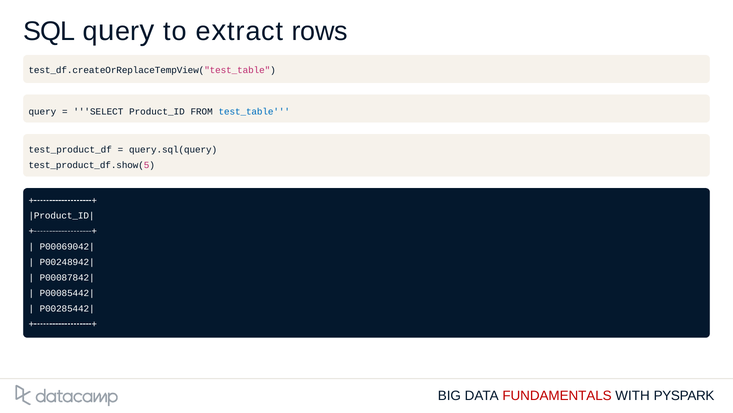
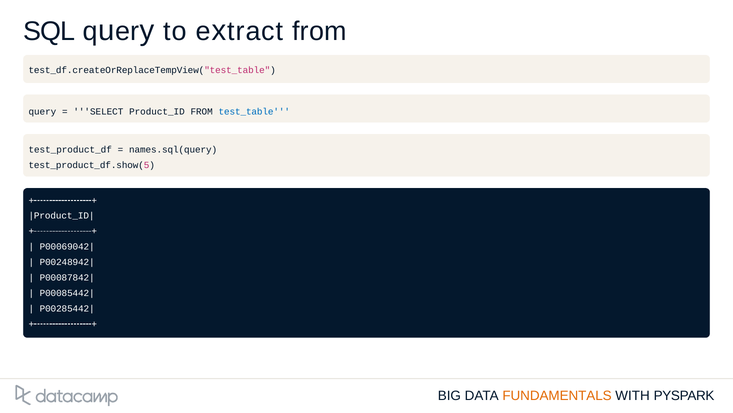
rows at (320, 32): rows -> from
query.sql(query: query.sql(query -> names.sql(query
FUNDAMENTALS colour: red -> orange
